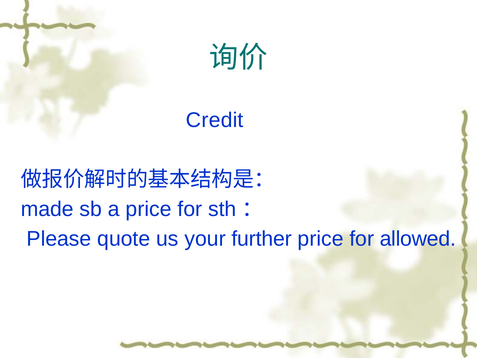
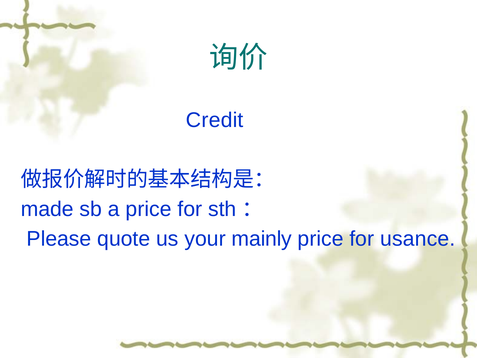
further: further -> mainly
allowed: allowed -> usance
